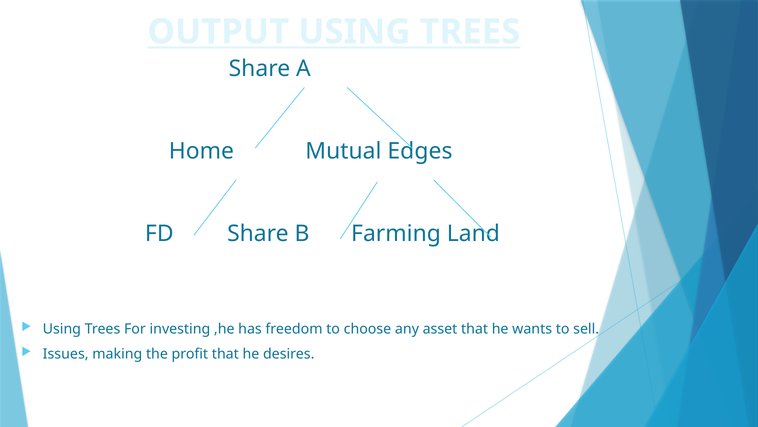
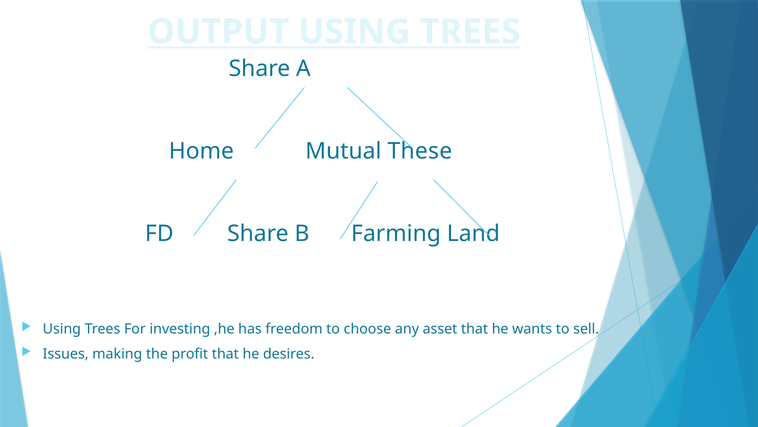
Edges: Edges -> These
